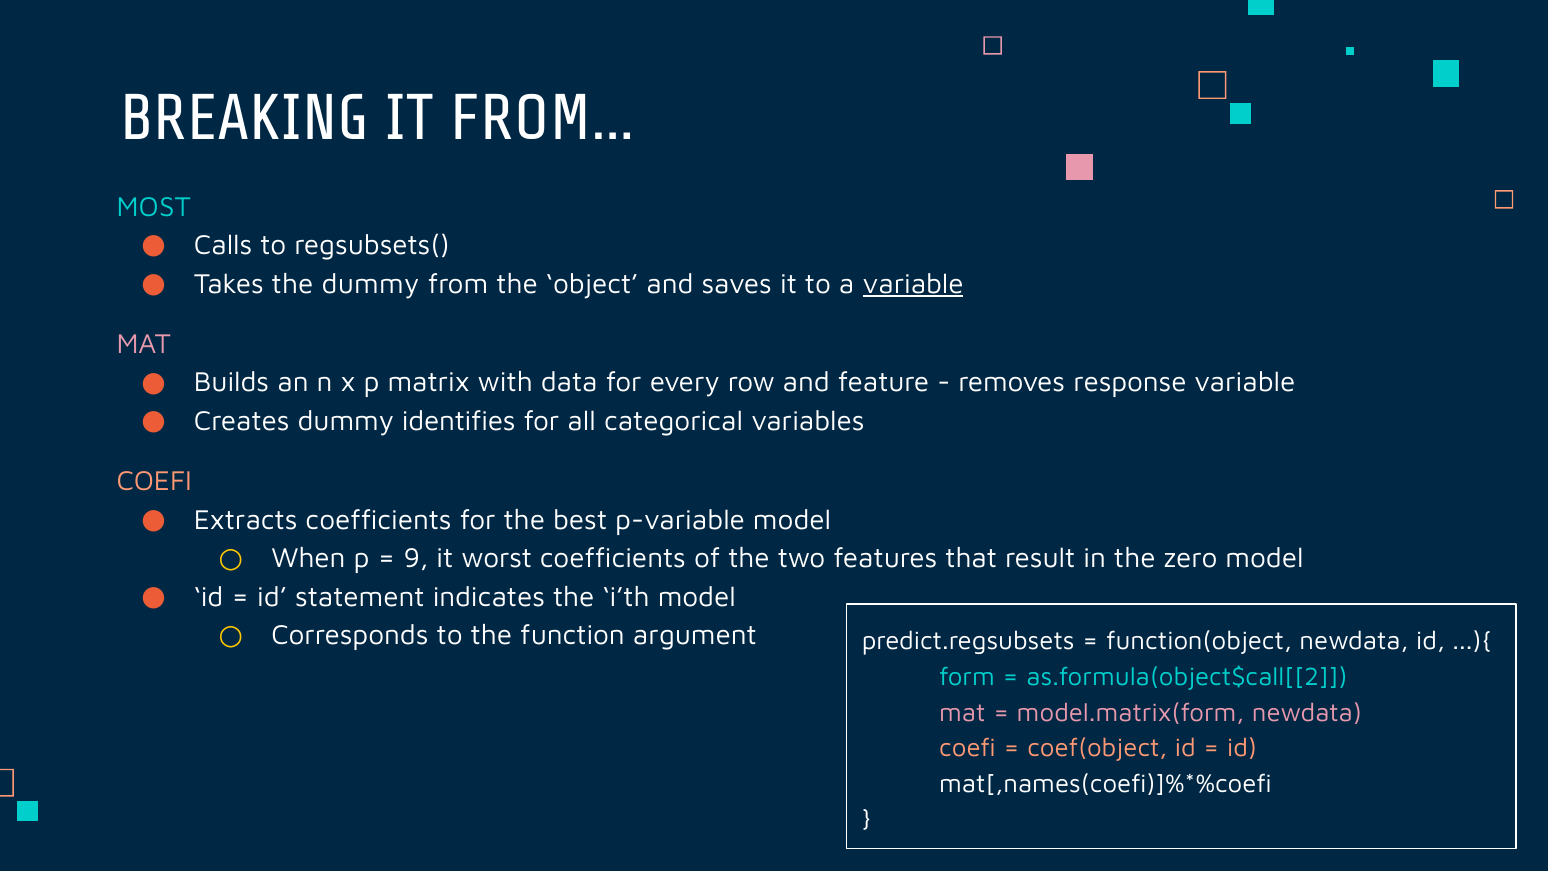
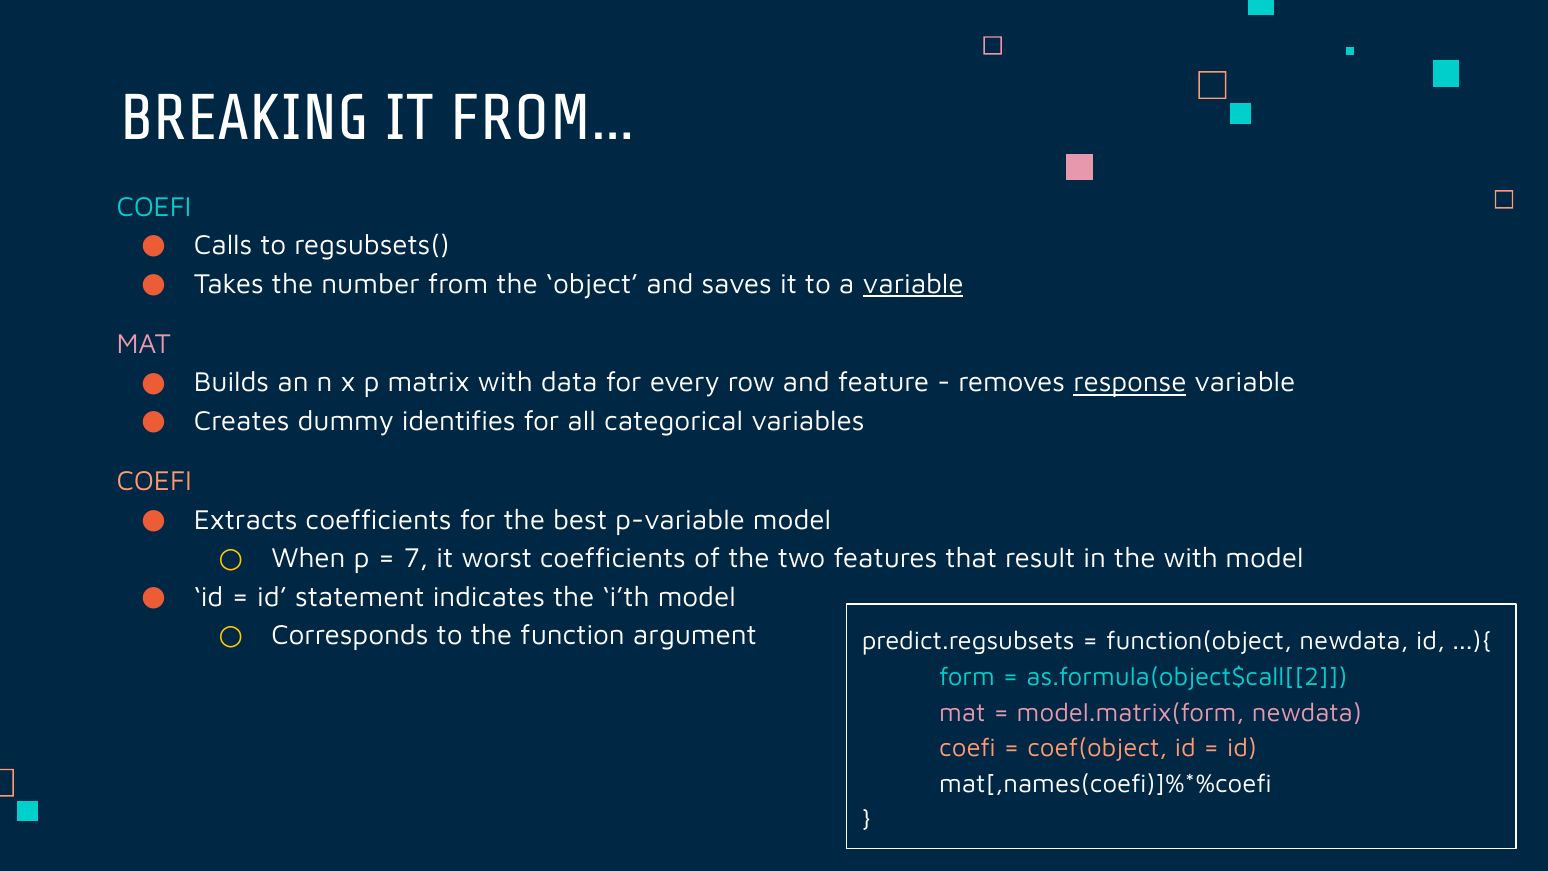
MOST at (154, 207): MOST -> COEFI
the dummy: dummy -> number
response underline: none -> present
9: 9 -> 7
the zero: zero -> with
